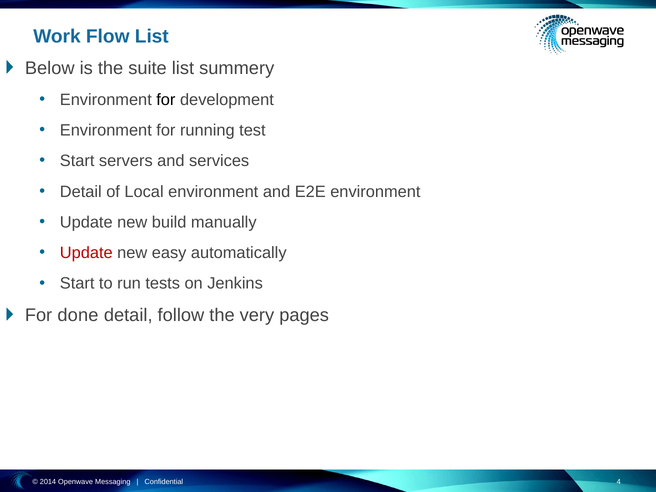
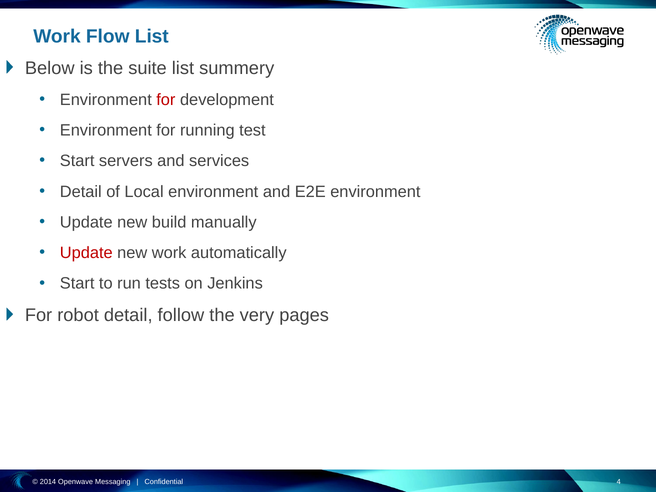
for at (166, 100) colour: black -> red
new easy: easy -> work
done: done -> robot
